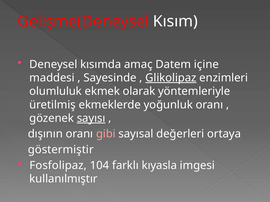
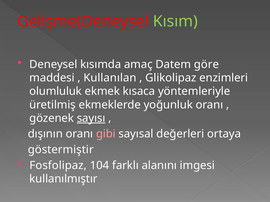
Kısım colour: white -> light green
içine: içine -> göre
Sayesinde: Sayesinde -> Kullanılan
Glikolipaz underline: present -> none
olarak: olarak -> kısaca
kıyasla: kıyasla -> alanını
